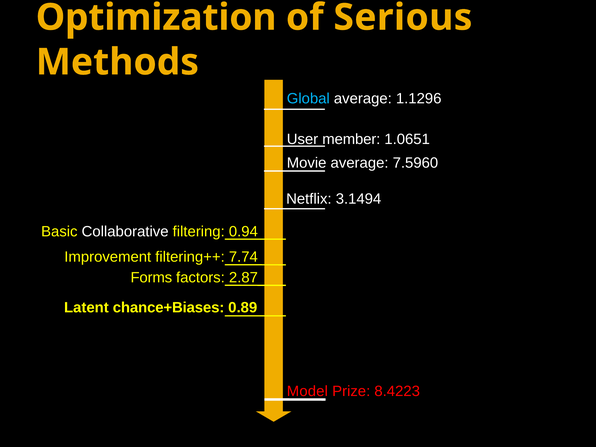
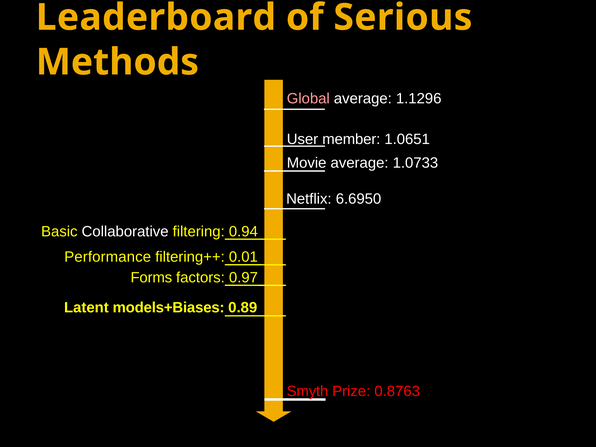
Optimization: Optimization -> Leaderboard
Global colour: light blue -> pink
7.5960: 7.5960 -> 1.0733
3.1494: 3.1494 -> 6.6950
Improvement: Improvement -> Performance
7.74: 7.74 -> 0.01
2.87: 2.87 -> 0.97
chance+Biases: chance+Biases -> models+Biases
Model: Model -> Smyth
8.4223: 8.4223 -> 0.8763
